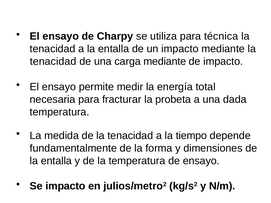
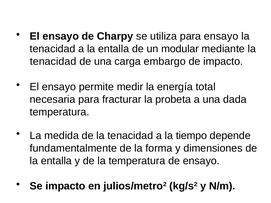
para técnica: técnica -> ensayo
un impacto: impacto -> modular
carga mediante: mediante -> embargo
